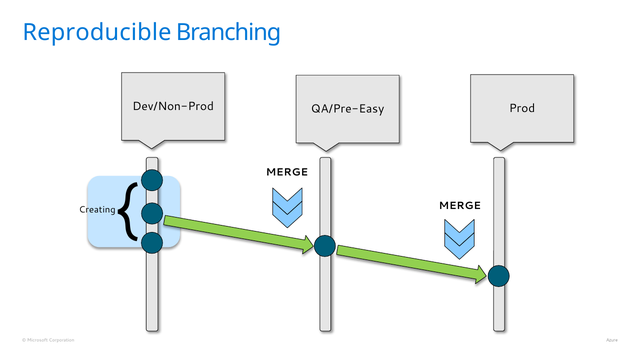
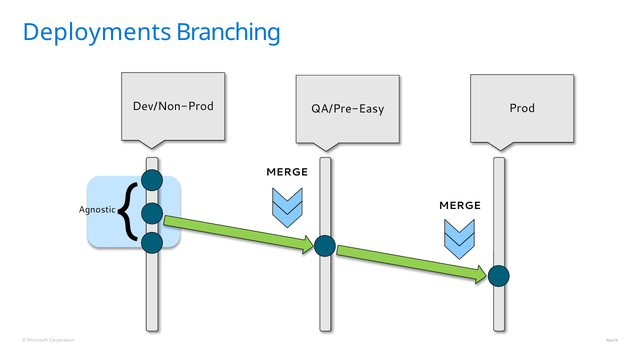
Reproducible: Reproducible -> Deployments
Creating: Creating -> Agnostic
